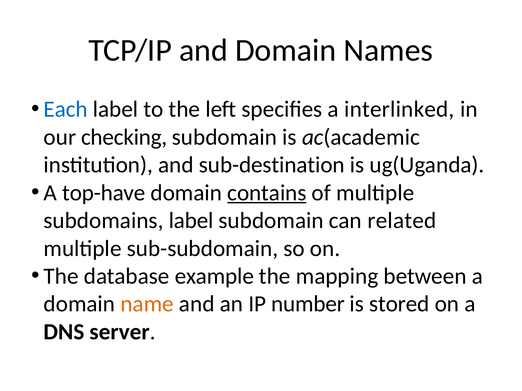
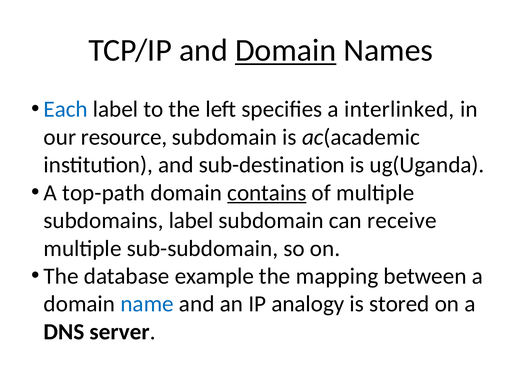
Domain at (286, 51) underline: none -> present
checking: checking -> resource
top-have: top-have -> top-path
related: related -> receive
name colour: orange -> blue
number: number -> analogy
